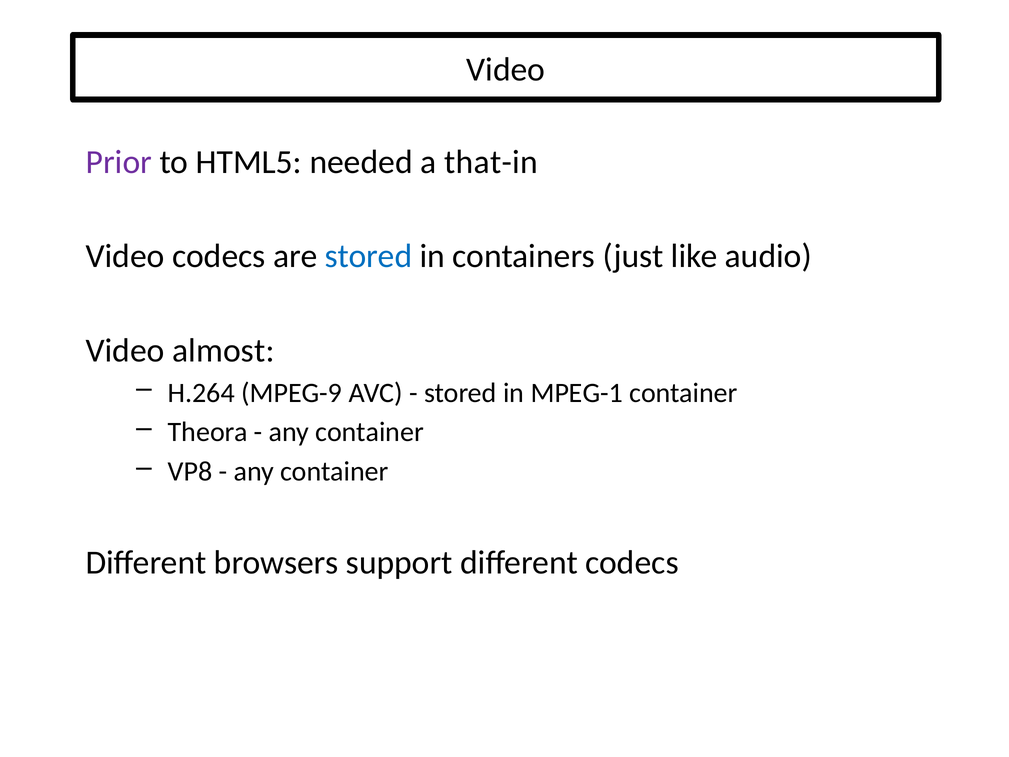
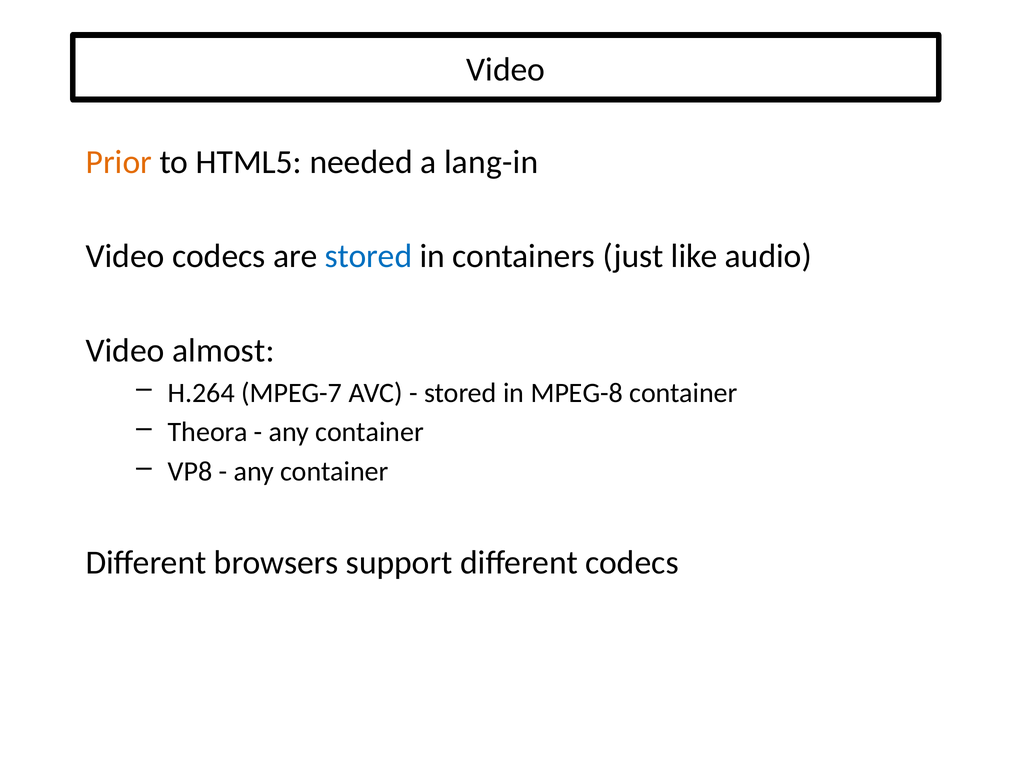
Prior colour: purple -> orange
that-in: that-in -> lang-in
MPEG-9: MPEG-9 -> MPEG-7
MPEG-1: MPEG-1 -> MPEG-8
